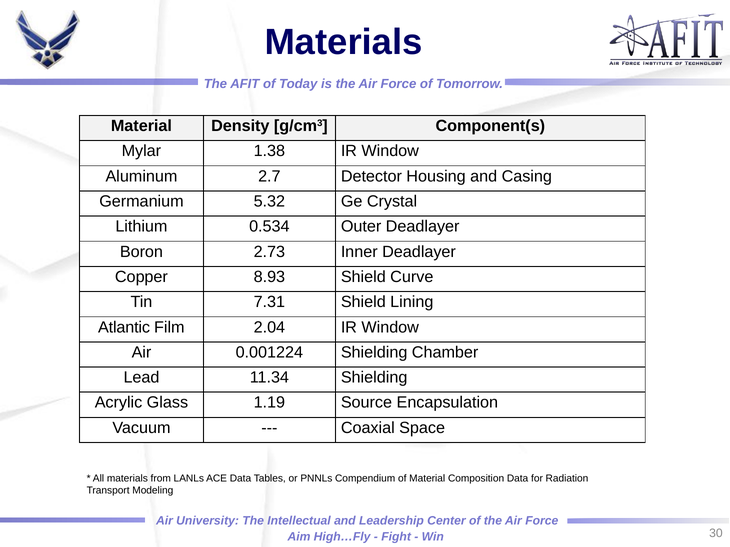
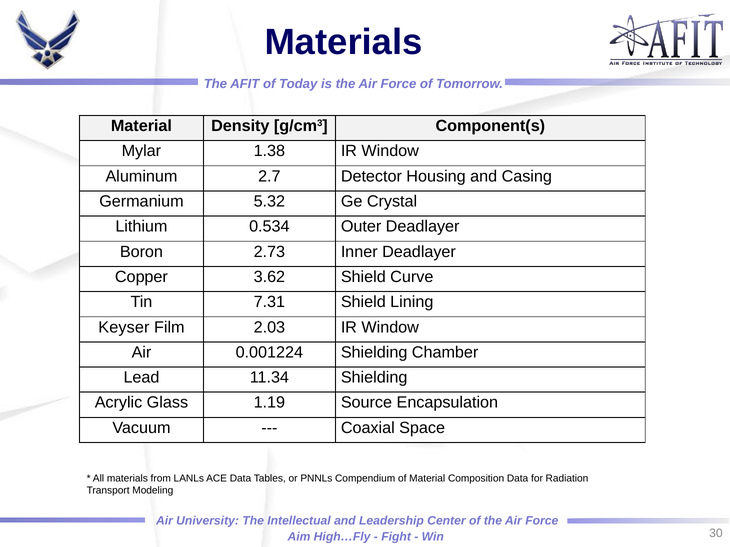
8.93: 8.93 -> 3.62
Atlantic: Atlantic -> Keyser
2.04: 2.04 -> 2.03
